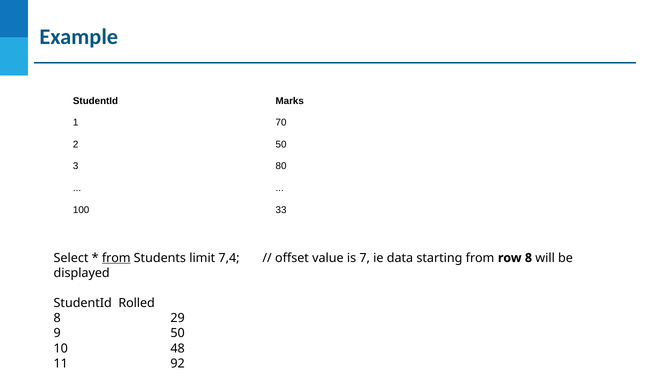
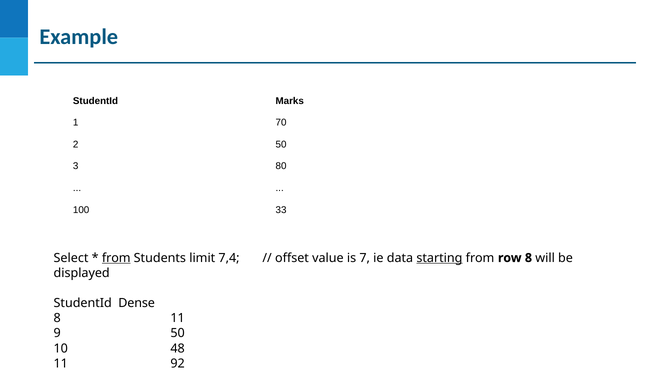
starting underline: none -> present
Rolled: Rolled -> Dense
8 29: 29 -> 11
